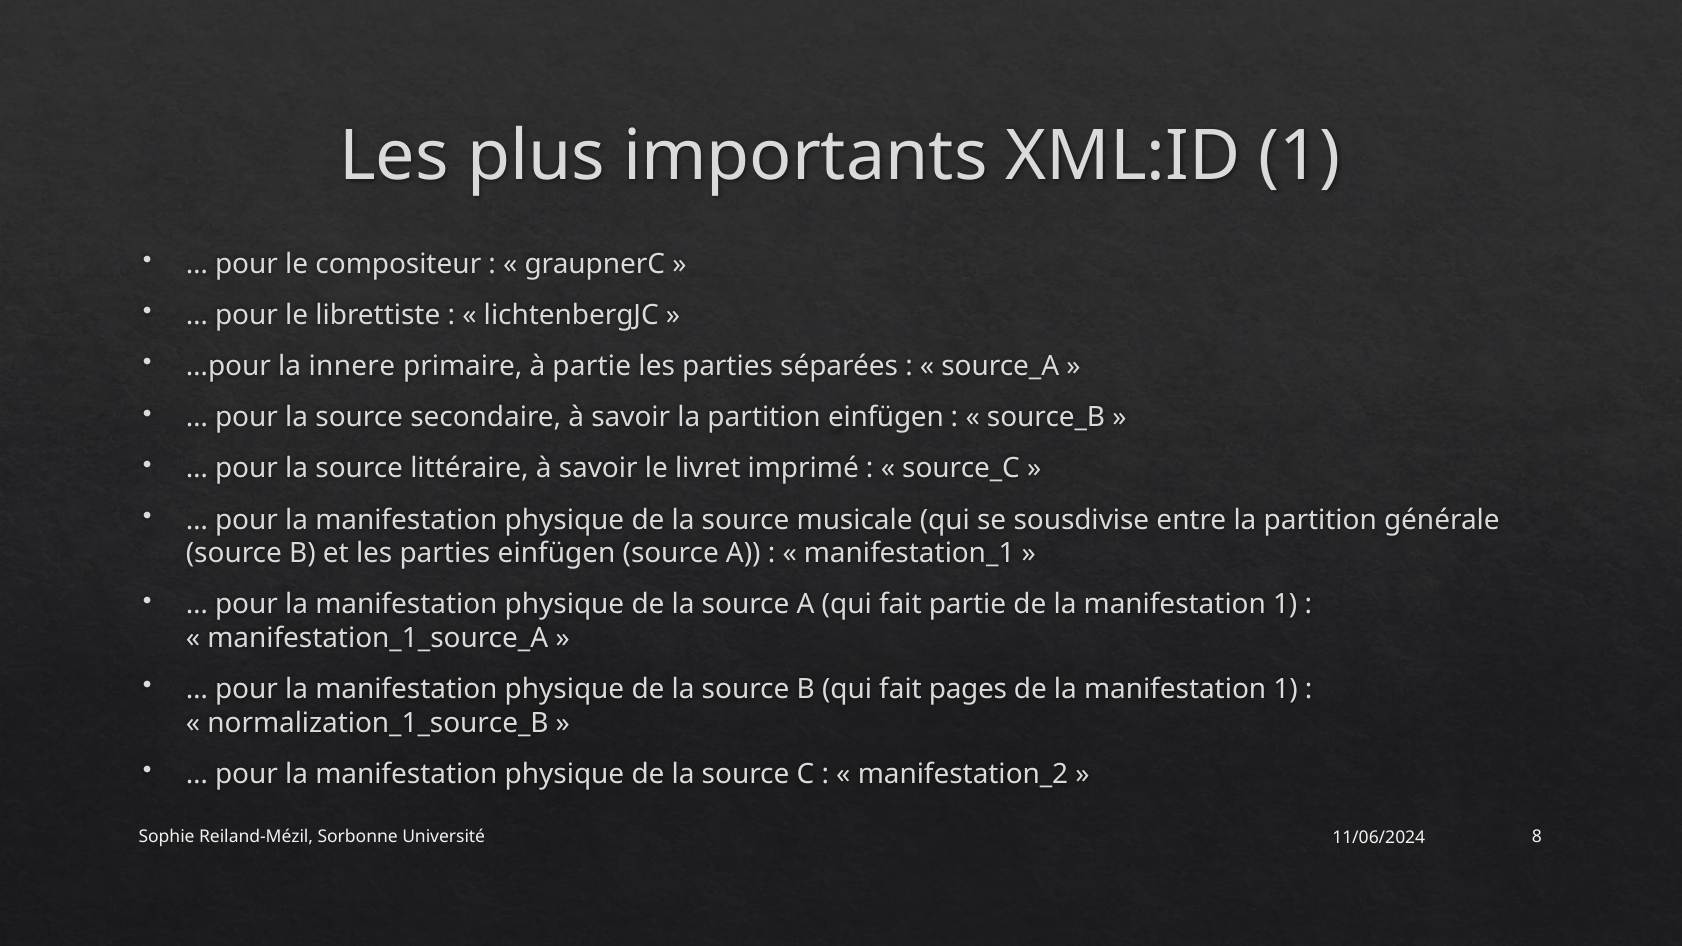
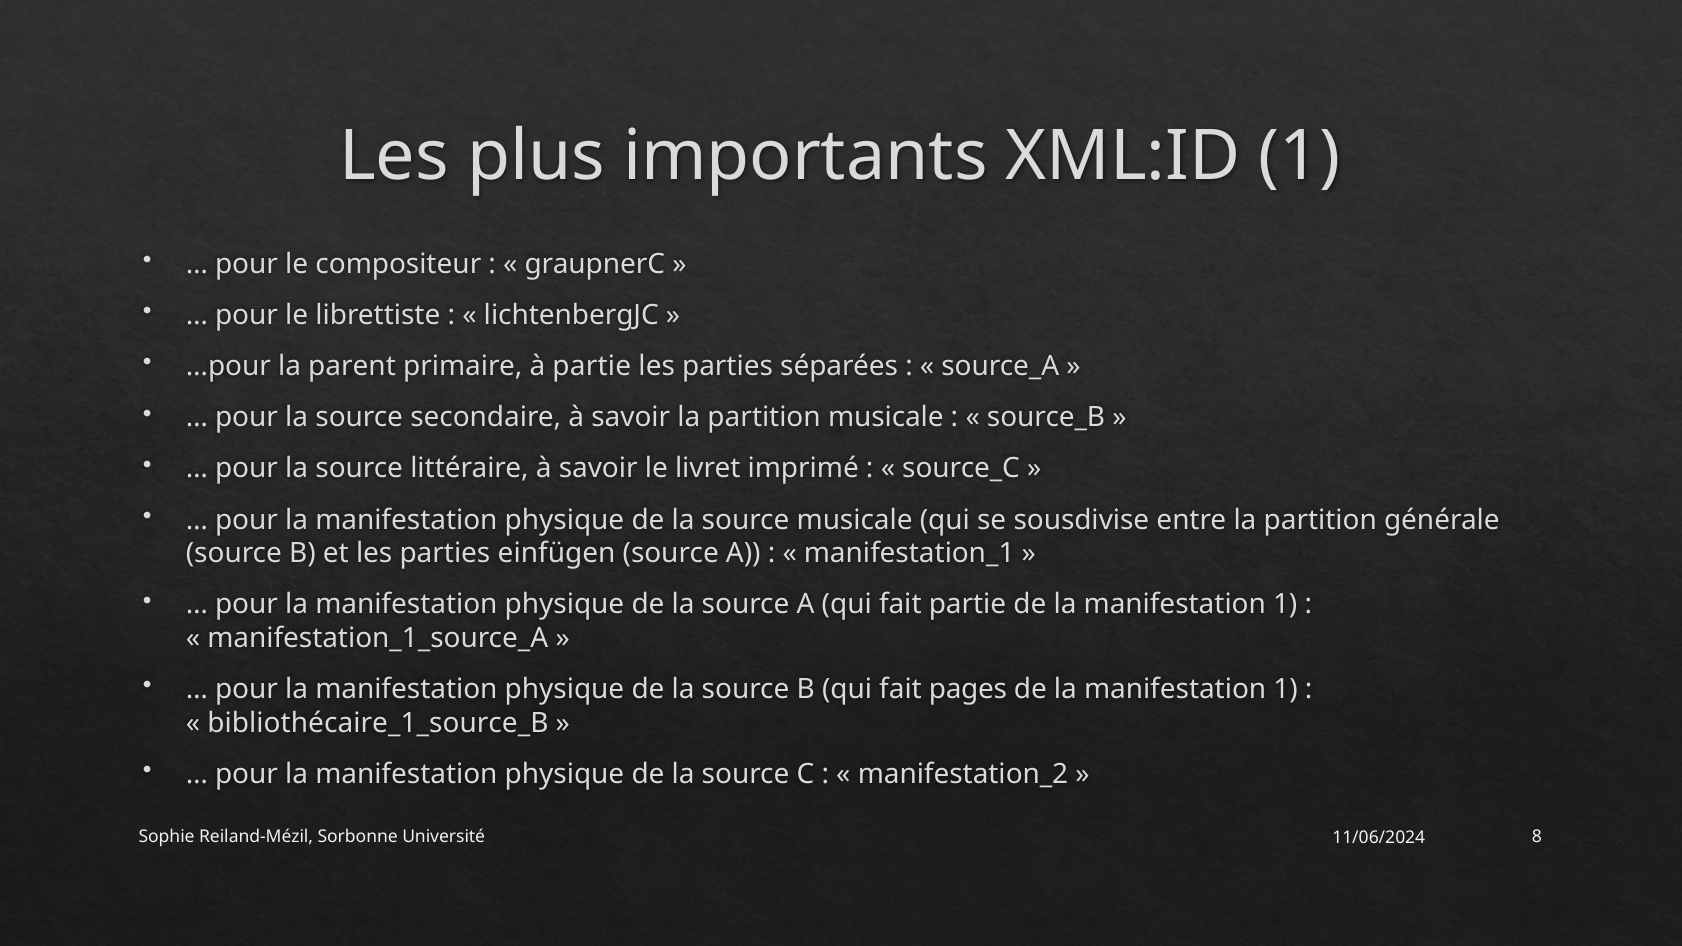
innere: innere -> parent
partition einfügen: einfügen -> musicale
normalization_1_source_B: normalization_1_source_B -> bibliothécaire_1_source_B
